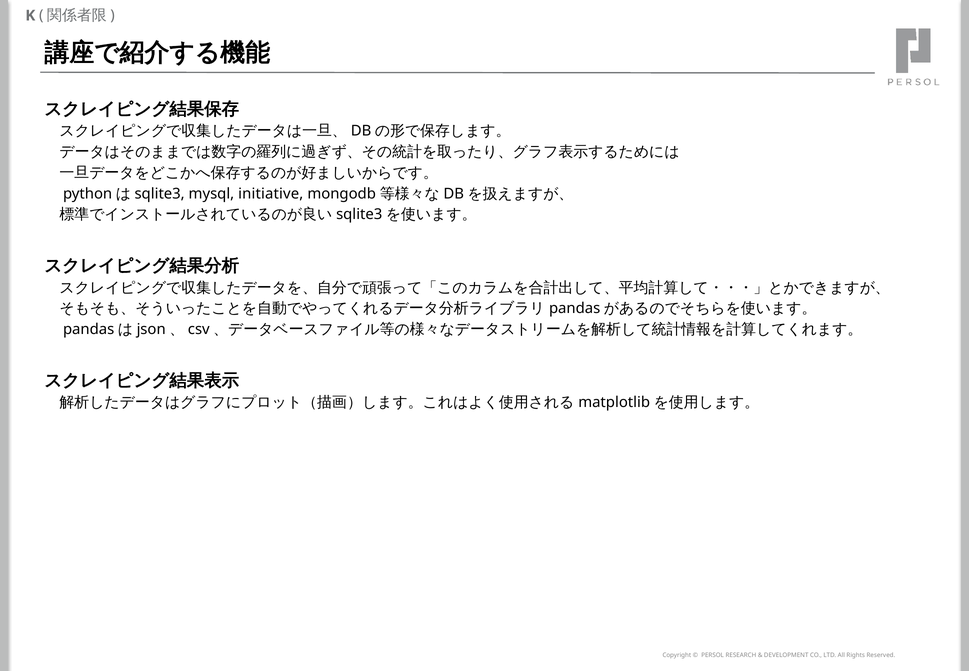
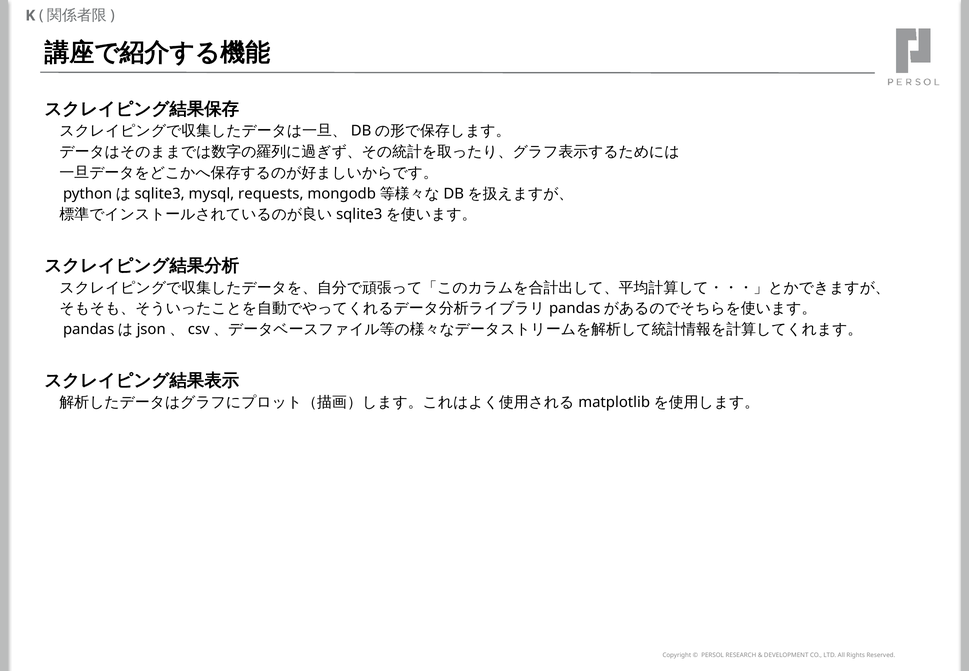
initiative: initiative -> requests
